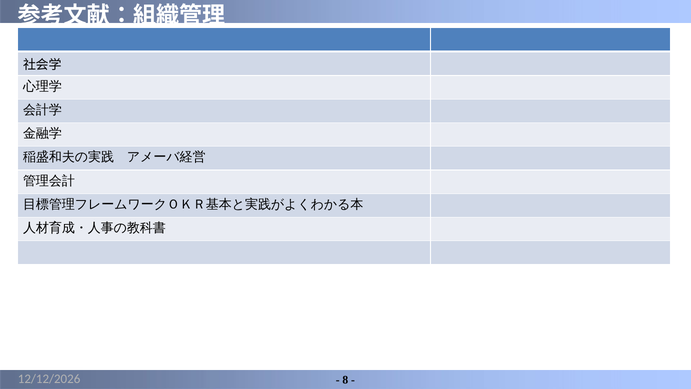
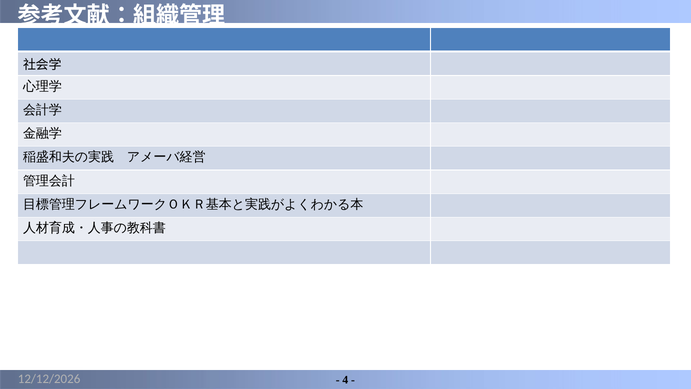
8: 8 -> 4
